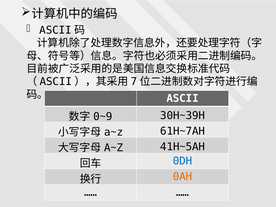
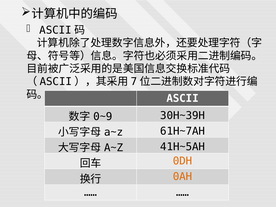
0DH colour: blue -> orange
